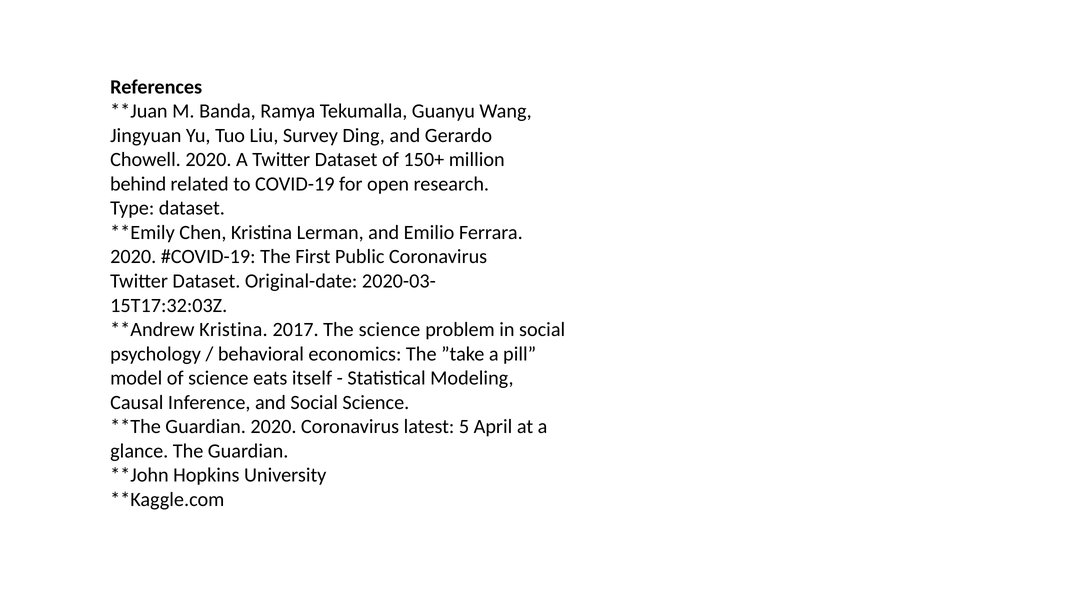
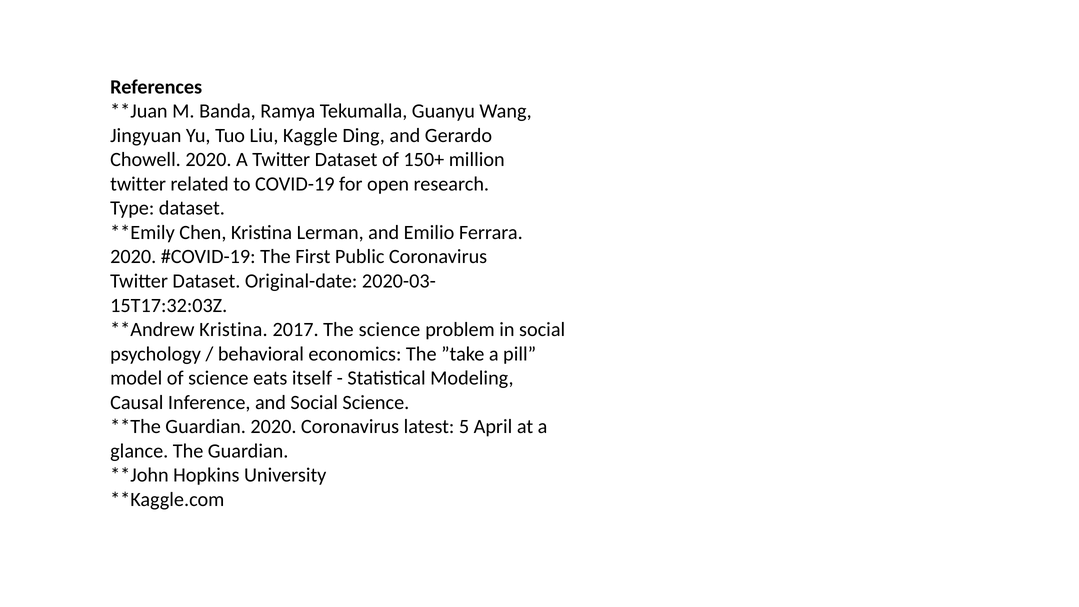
Survey: Survey -> Kaggle
behind at (138, 184): behind -> twitter
